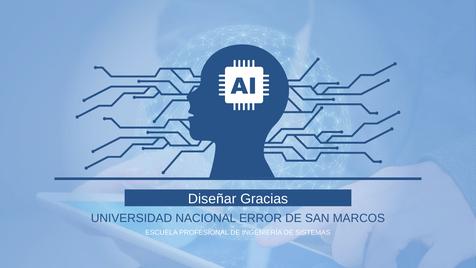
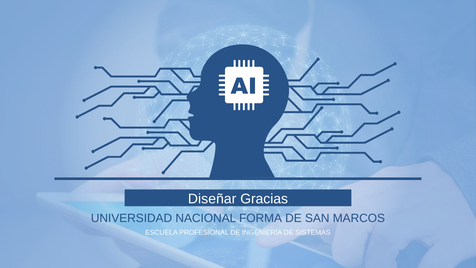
ERROR: ERROR -> FORMA
